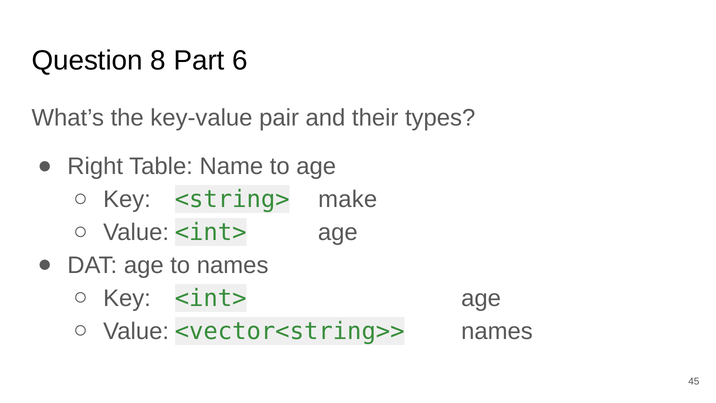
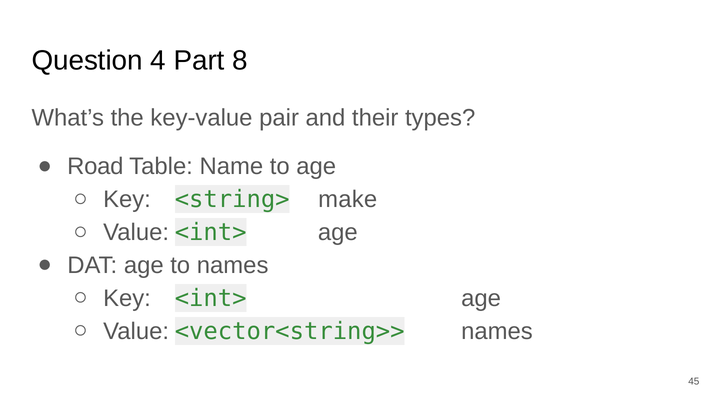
8: 8 -> 4
6: 6 -> 8
Right: Right -> Road
